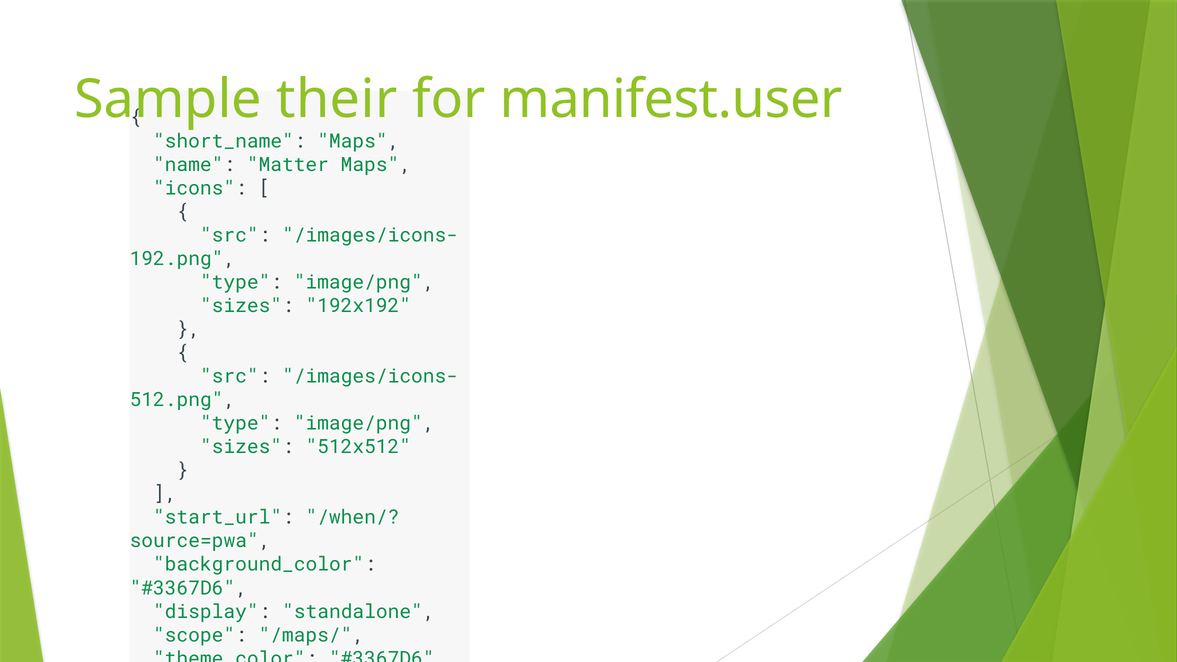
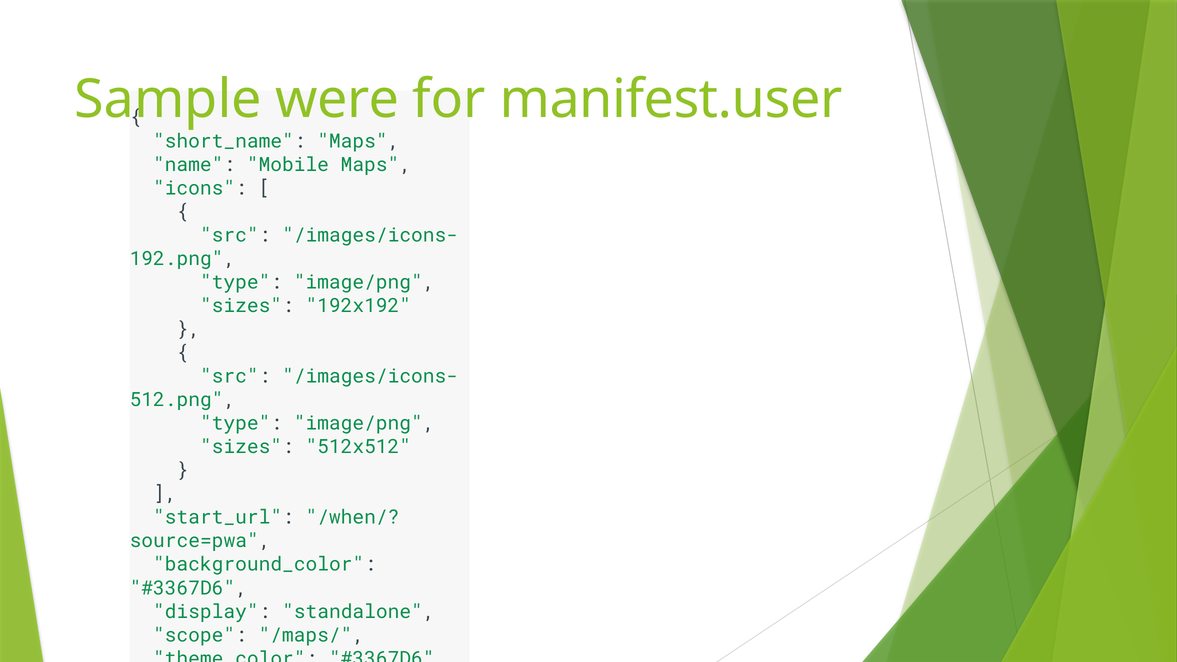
their: their -> were
Matter: Matter -> Mobile
